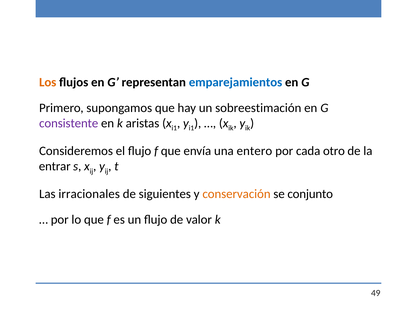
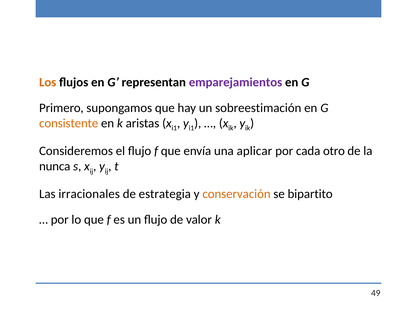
emparejamientos colour: blue -> purple
consistente colour: purple -> orange
entero: entero -> aplicar
entrar: entrar -> nunca
siguientes: siguientes -> estrategia
conjunto: conjunto -> bipartito
